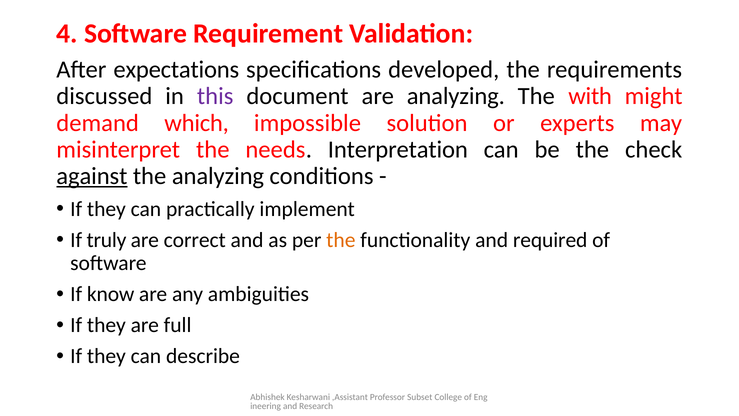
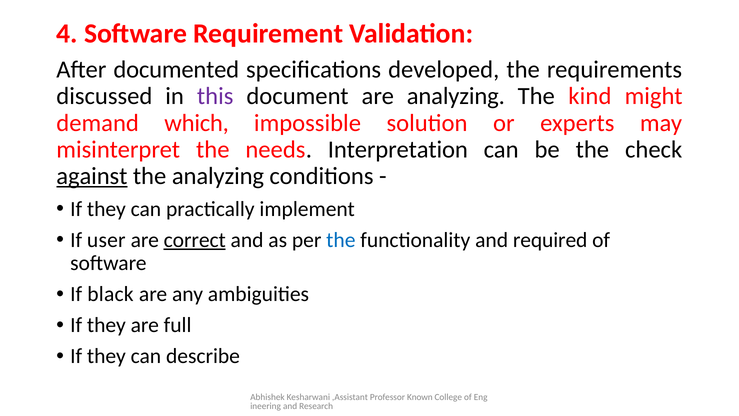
expectations: expectations -> documented
with: with -> kind
truly: truly -> user
correct underline: none -> present
the at (341, 240) colour: orange -> blue
know: know -> black
Subset: Subset -> Known
